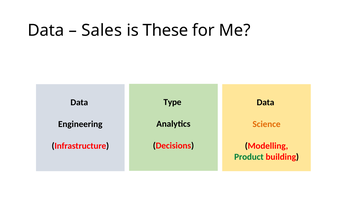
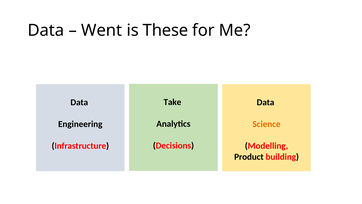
Sales: Sales -> Went
Type: Type -> Take
Product colour: green -> black
